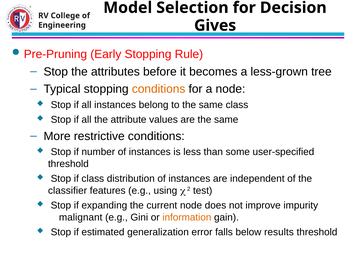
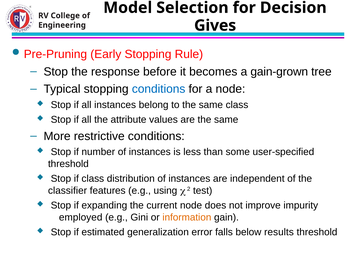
attributes: attributes -> response
less-grown: less-grown -> gain-grown
conditions at (159, 89) colour: orange -> blue
malignant: malignant -> employed
